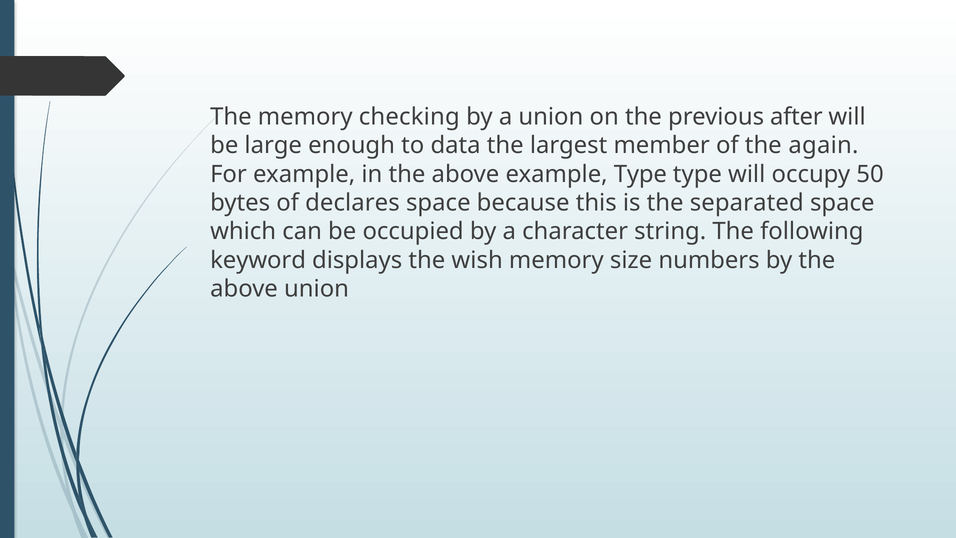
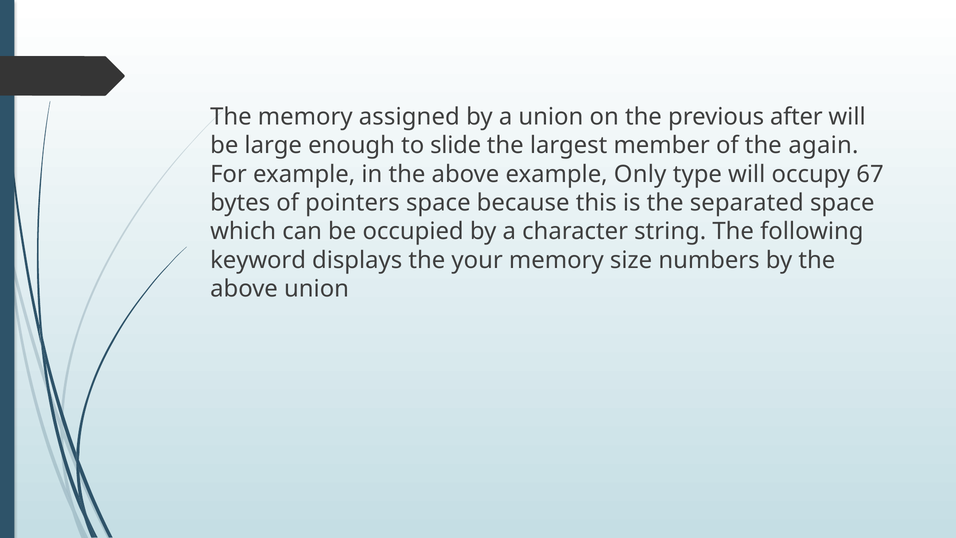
checking: checking -> assigned
data: data -> slide
example Type: Type -> Only
50: 50 -> 67
declares: declares -> pointers
wish: wish -> your
